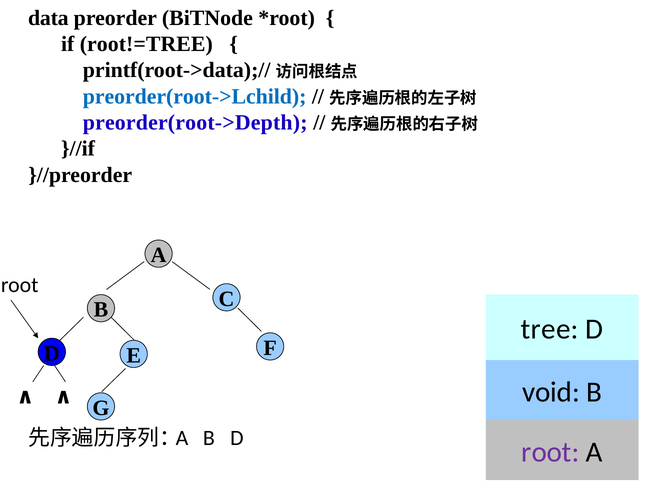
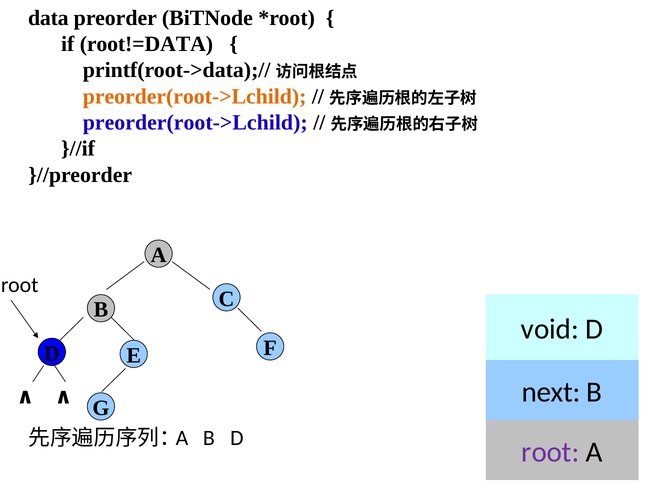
root!=TREE: root!=TREE -> root!=DATA
preorder(root->Lchild at (195, 96) colour: blue -> orange
preorder(root->Depth at (195, 123): preorder(root->Depth -> preorder(root->Lchild
tree: tree -> void
void: void -> next
